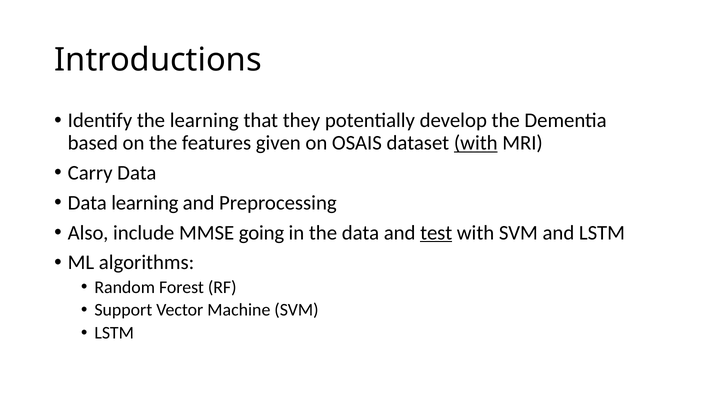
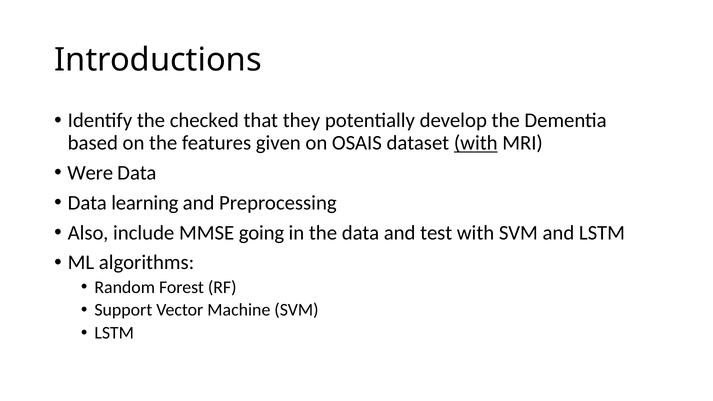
the learning: learning -> checked
Carry: Carry -> Were
test underline: present -> none
